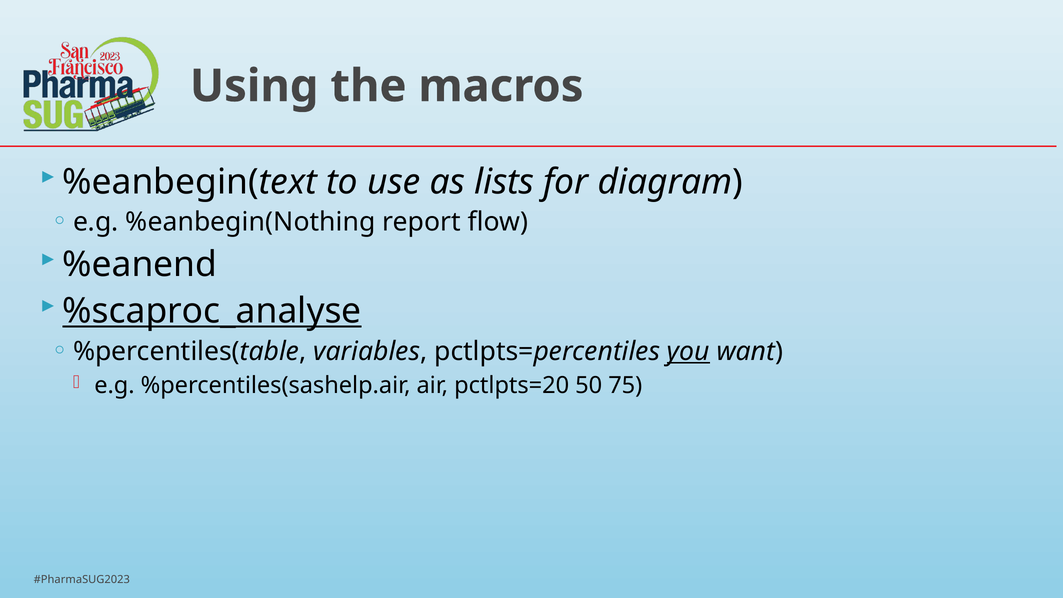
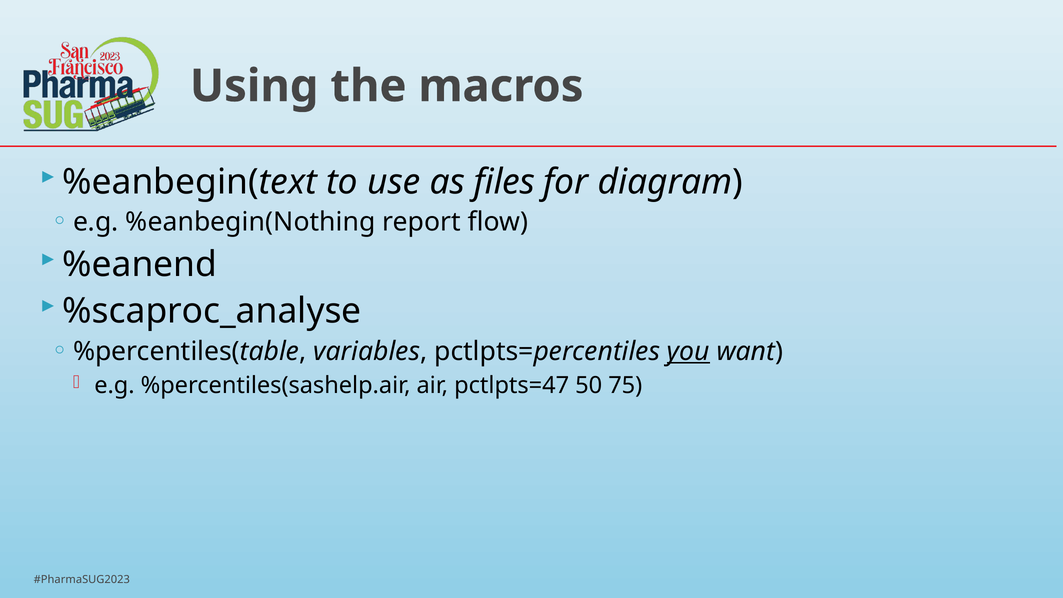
lists: lists -> files
%scaproc_analyse underline: present -> none
pctlpts=20: pctlpts=20 -> pctlpts=47
